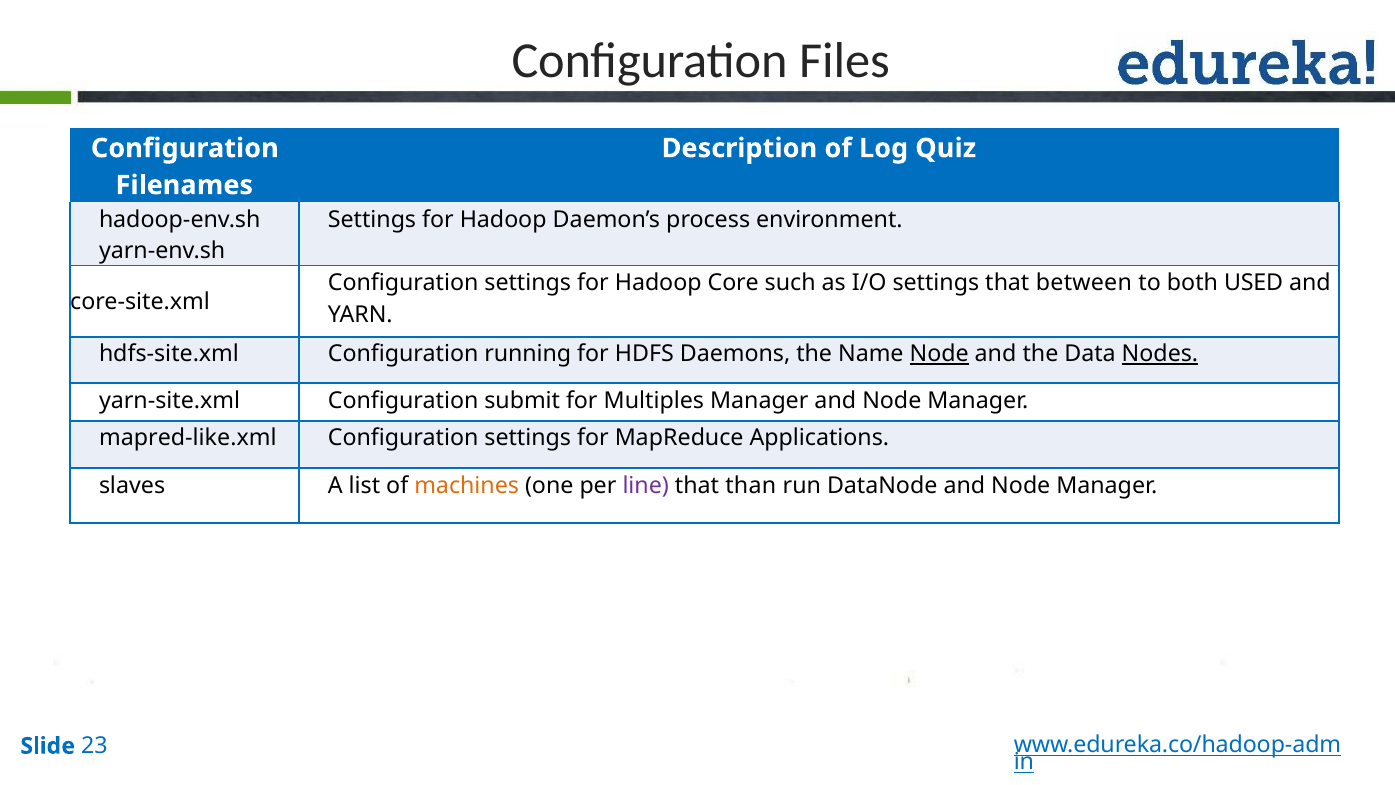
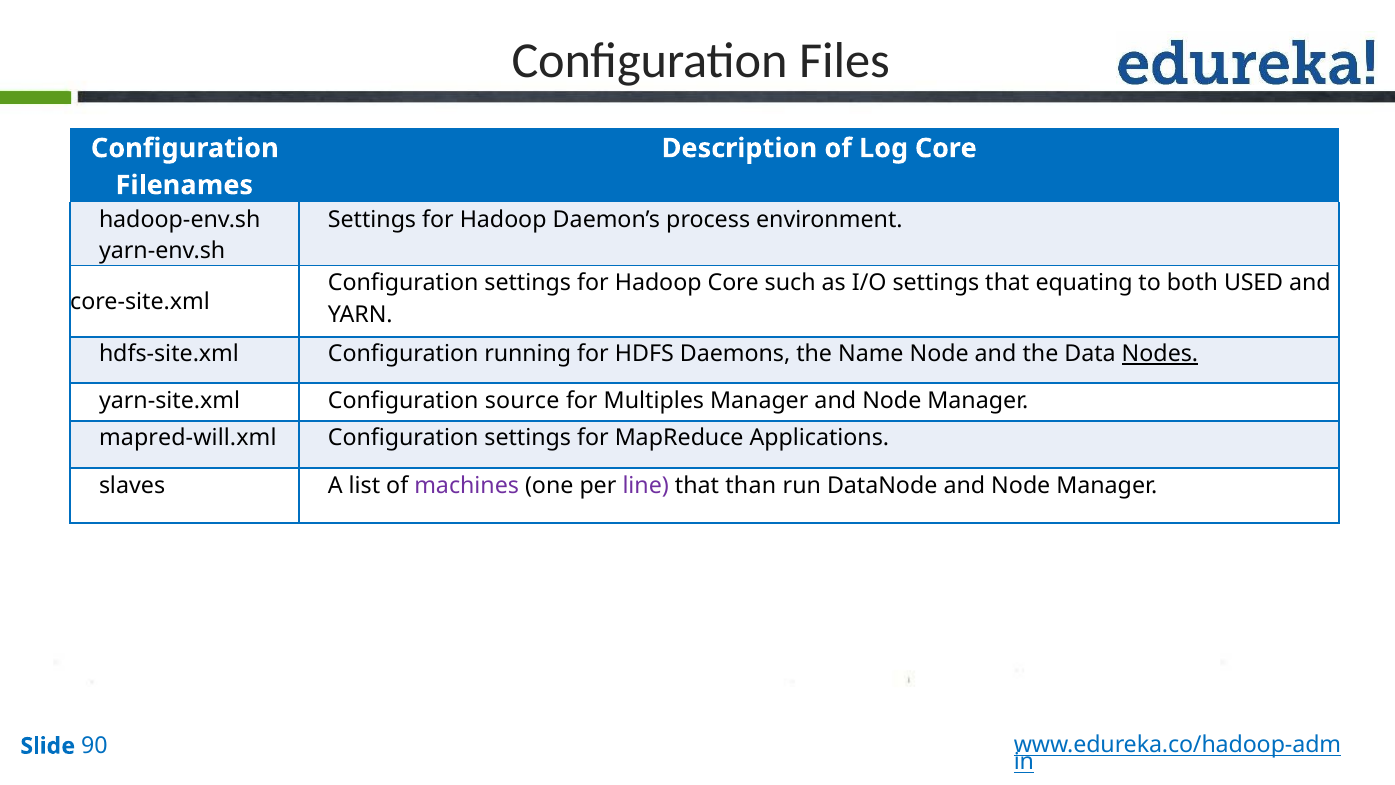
Log Quiz: Quiz -> Core
between: between -> equating
Node at (939, 354) underline: present -> none
submit: submit -> source
mapred-like.xml: mapred-like.xml -> mapred-will.xml
machines colour: orange -> purple
23: 23 -> 90
